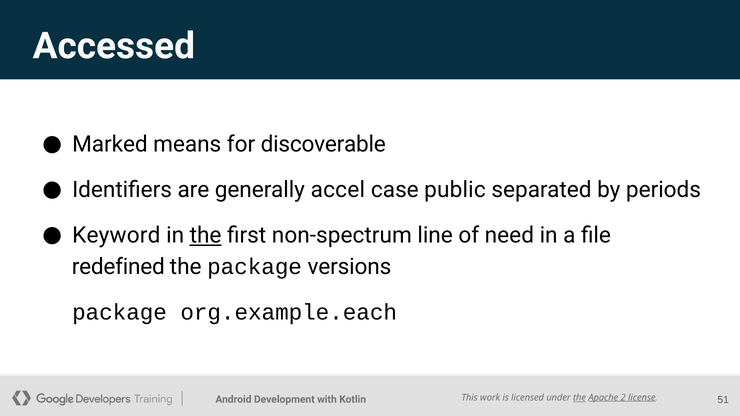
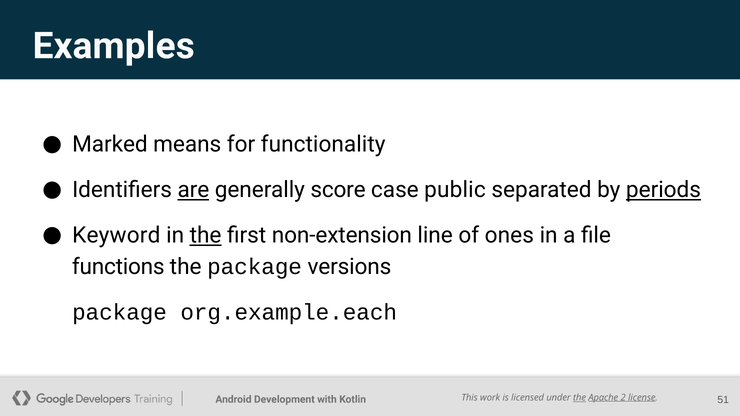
Accessed: Accessed -> Examples
discoverable: discoverable -> functionality
are underline: none -> present
accel: accel -> score
periods underline: none -> present
non-spectrum: non-spectrum -> non-extension
need: need -> ones
redefined: redefined -> functions
